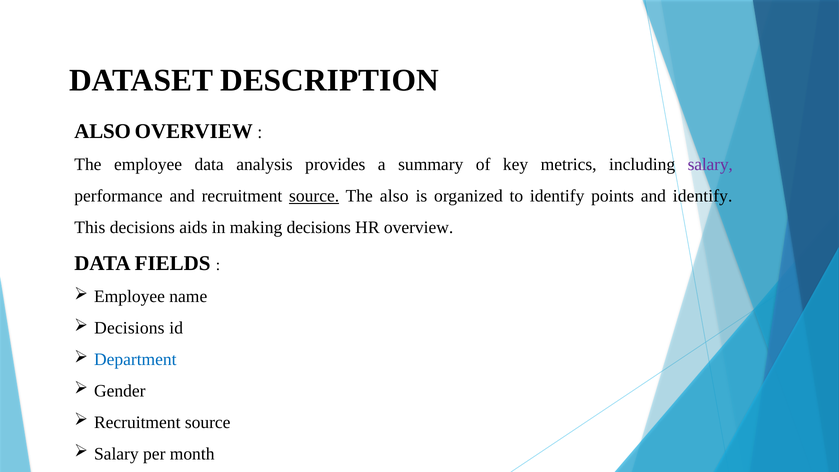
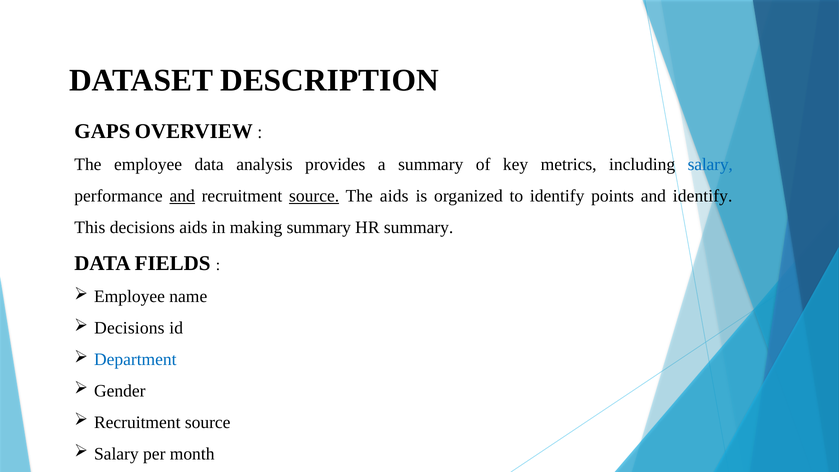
ALSO at (103, 131): ALSO -> GAPS
salary at (710, 164) colour: purple -> blue
and at (182, 196) underline: none -> present
The also: also -> aids
making decisions: decisions -> summary
HR overview: overview -> summary
